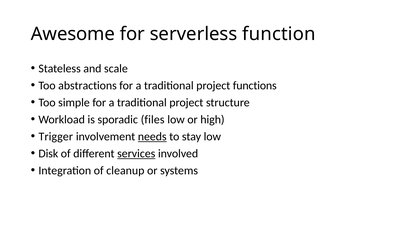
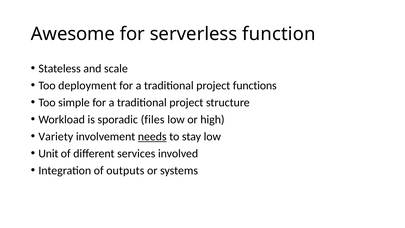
abstractions: abstractions -> deployment
Trigger: Trigger -> Variety
Disk: Disk -> Unit
services underline: present -> none
cleanup: cleanup -> outputs
